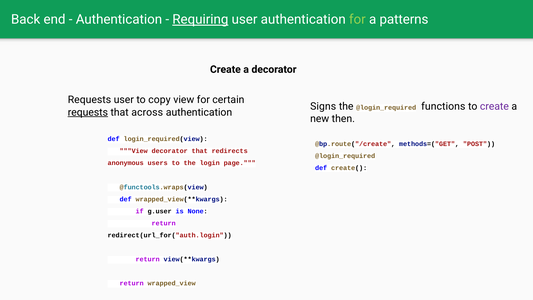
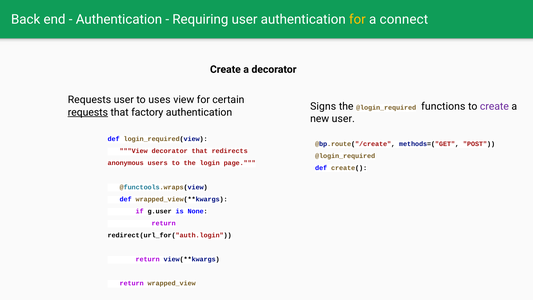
Requiring underline: present -> none
for at (357, 19) colour: light green -> yellow
patterns: patterns -> connect
copy: copy -> uses
across: across -> factory
new then: then -> user
